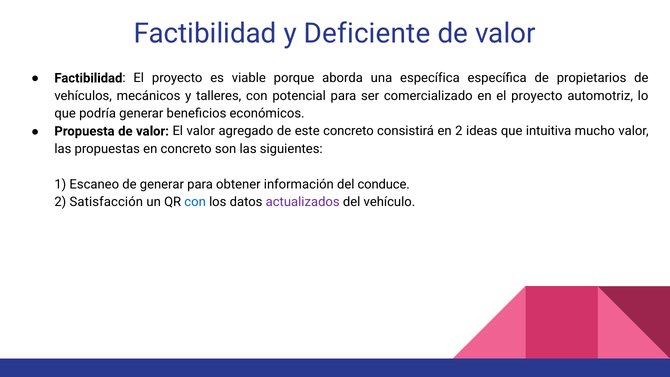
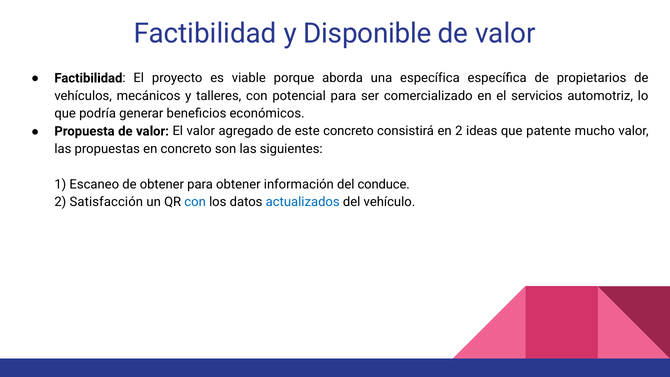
Deficiente: Deficiente -> Disponible
en el proyecto: proyecto -> servicios
intuitiva: intuitiva -> patente
de generar: generar -> obtener
actualizados colour: purple -> blue
